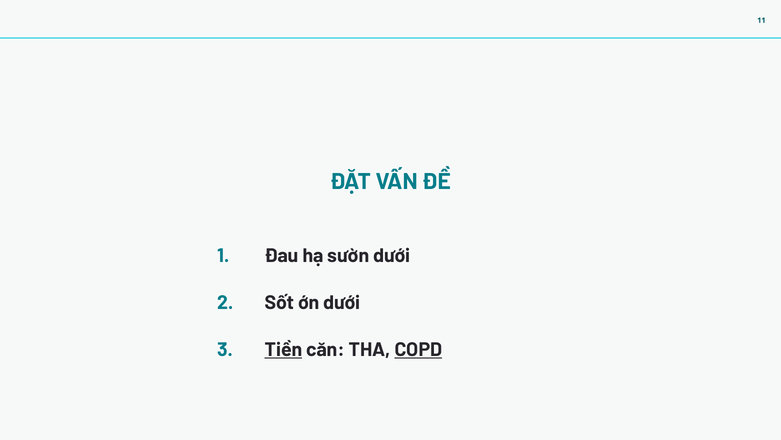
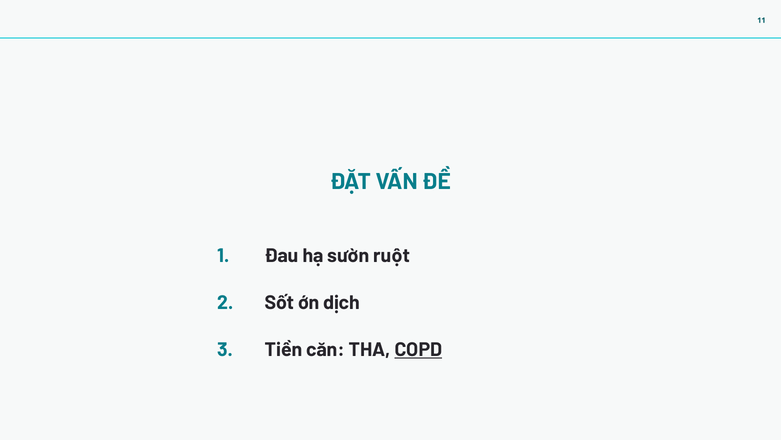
sườn dưới: dưới -> ruột
ớn dưới: dưới -> dịch
Tiền underline: present -> none
